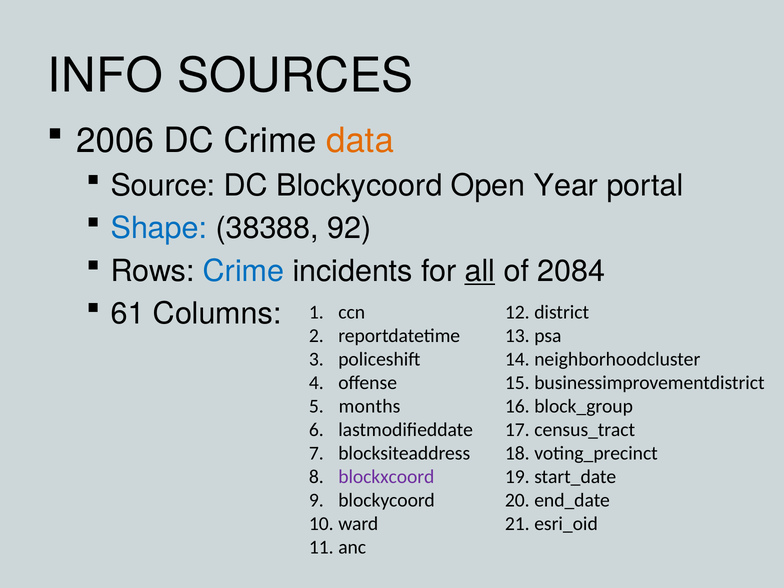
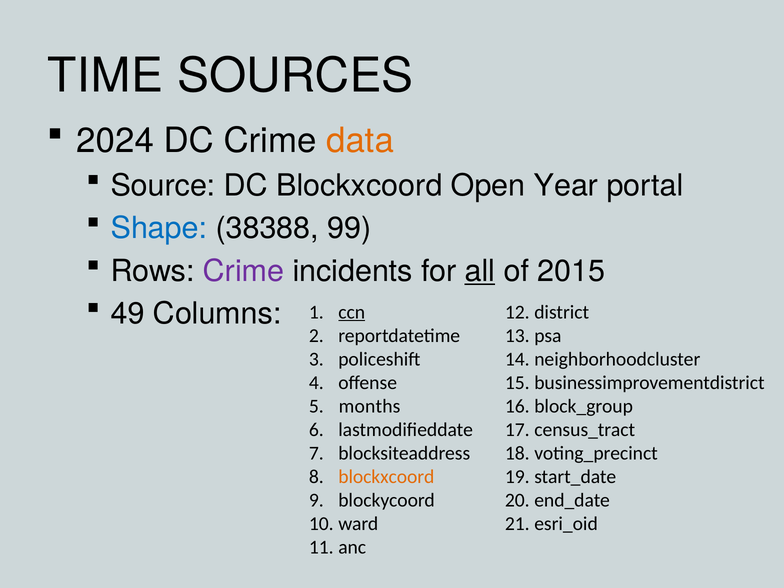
INFO: INFO -> TIME
2006: 2006 -> 2024
DC Blockycoord: Blockycoord -> Blockxcoord
92: 92 -> 99
Crime at (244, 271) colour: blue -> purple
2084: 2084 -> 2015
61: 61 -> 49
ccn underline: none -> present
blockxcoord at (386, 477) colour: purple -> orange
